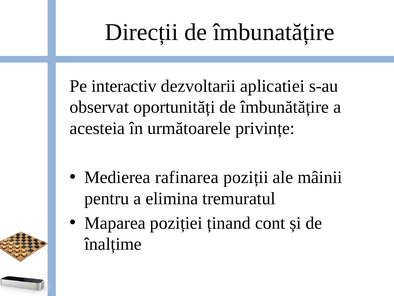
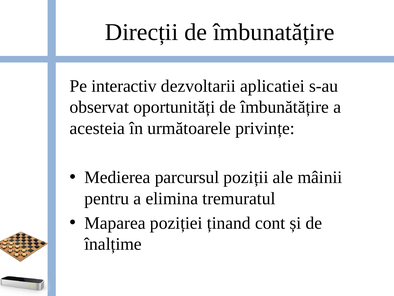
rafinarea: rafinarea -> parcursul
